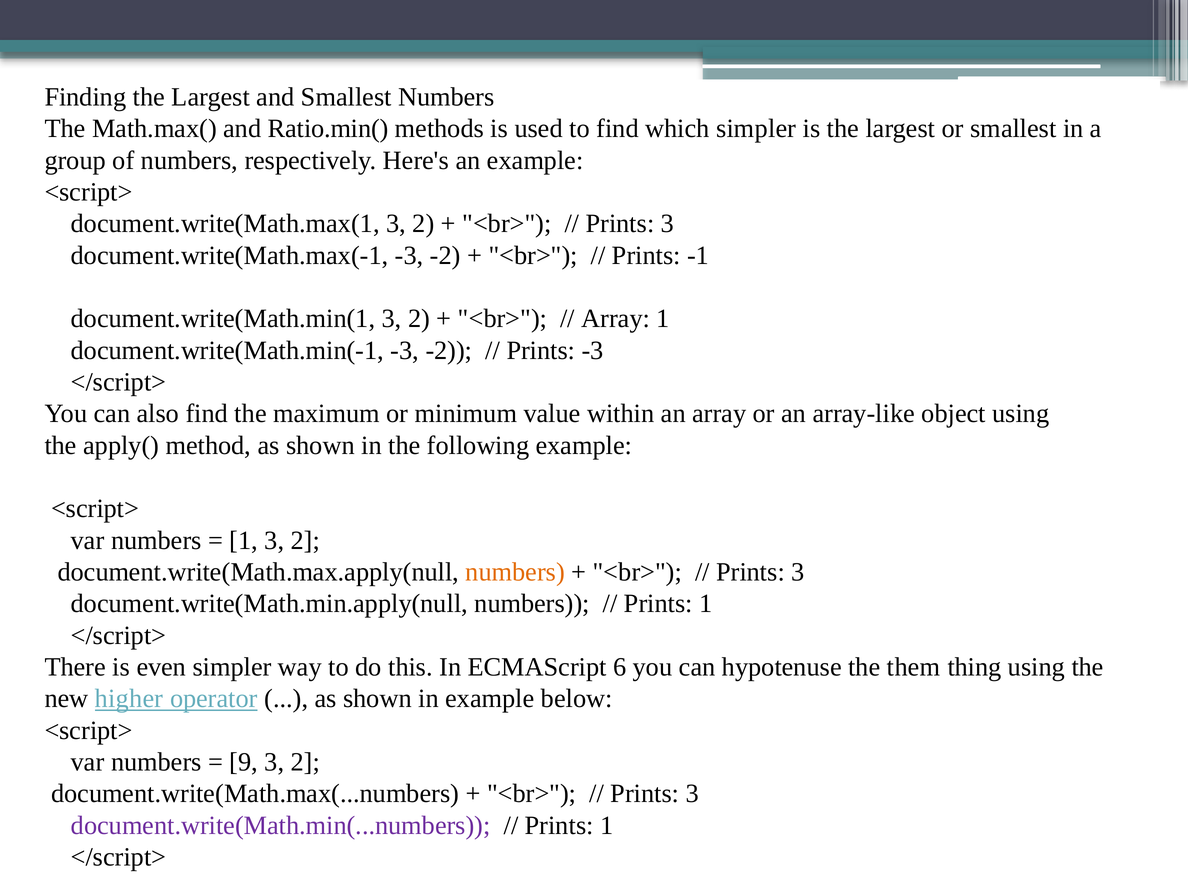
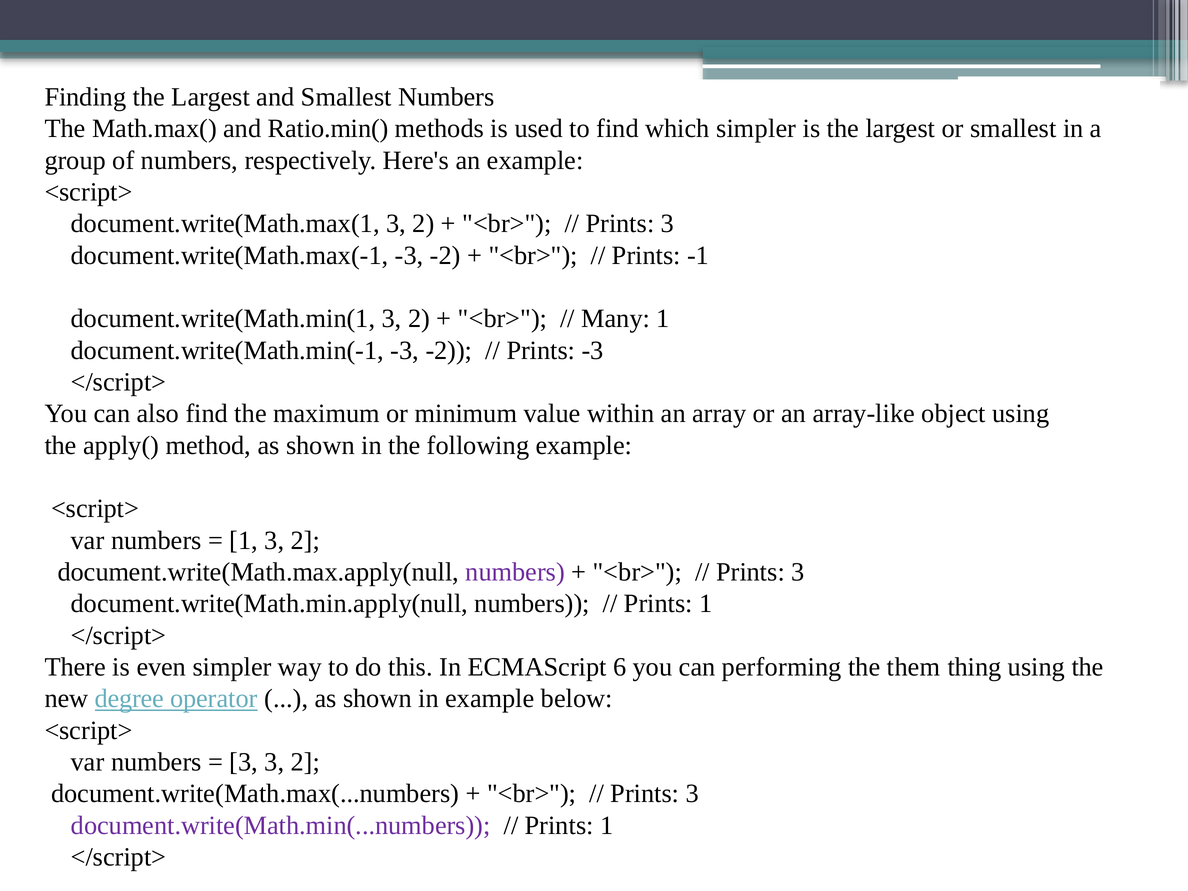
Array at (616, 319): Array -> Many
numbers at (515, 572) colour: orange -> purple
hypotenuse: hypotenuse -> performing
higher: higher -> degree
9 at (244, 762): 9 -> 3
